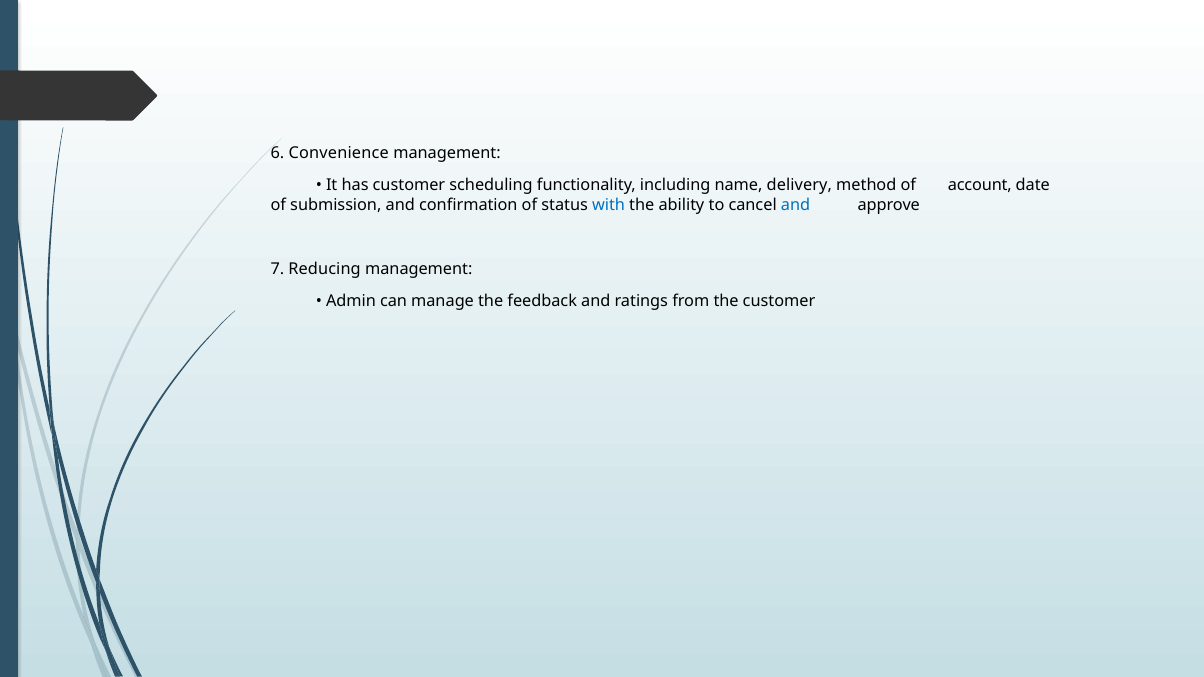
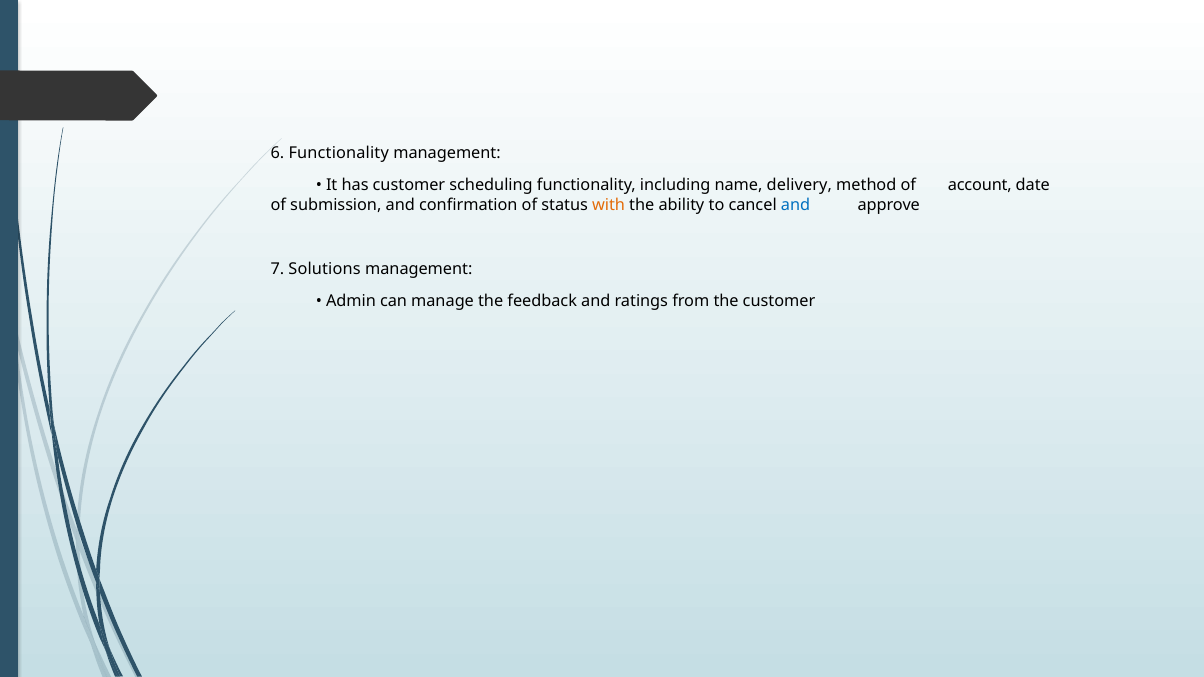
6 Convenience: Convenience -> Functionality
with colour: blue -> orange
Reducing: Reducing -> Solutions
